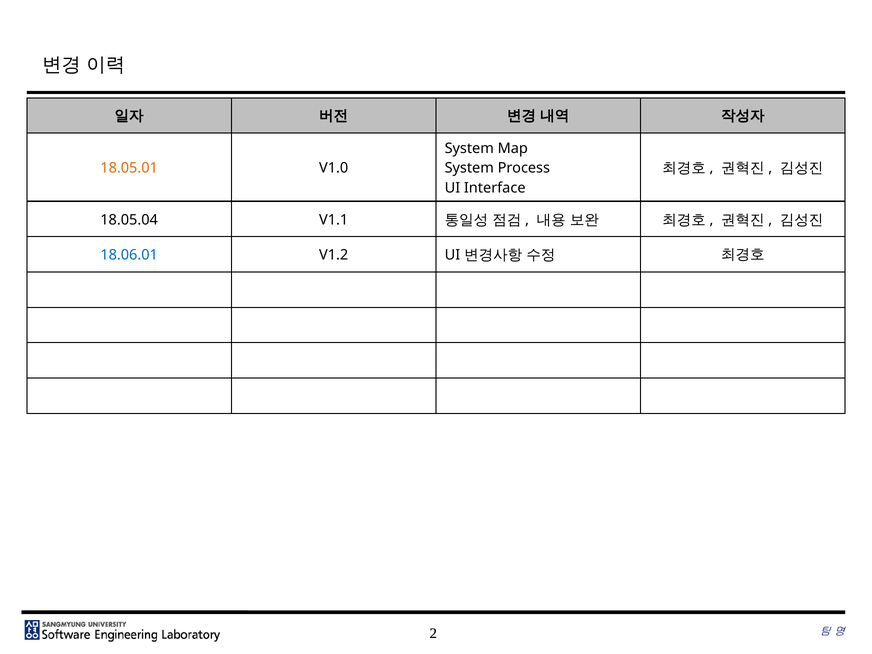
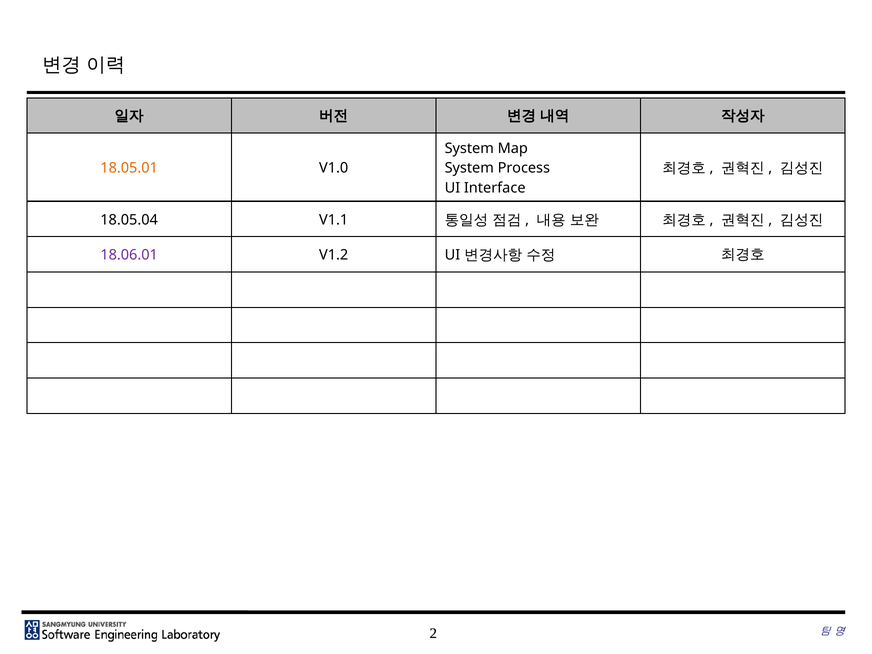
18.06.01 colour: blue -> purple
